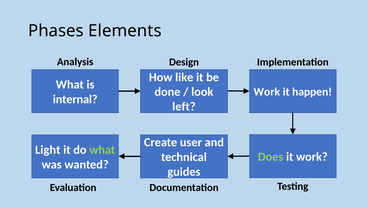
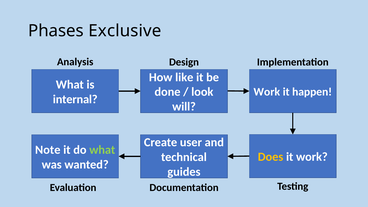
Elements: Elements -> Exclusive
left: left -> will
Light: Light -> Note
Does colour: light green -> yellow
